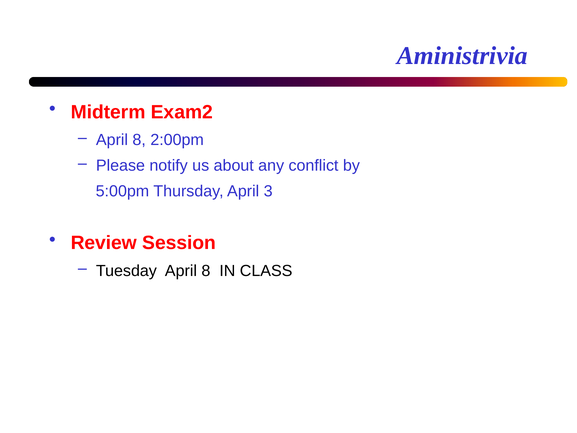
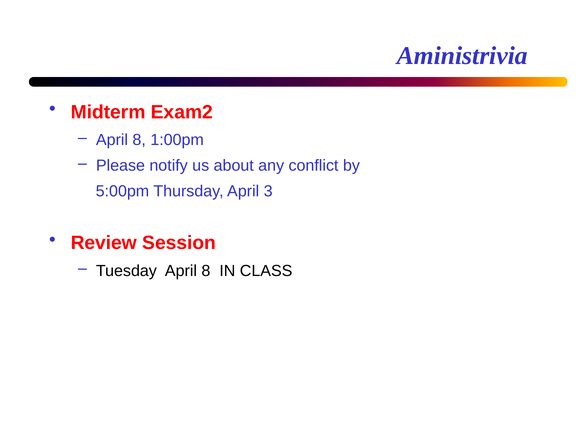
2:00pm: 2:00pm -> 1:00pm
